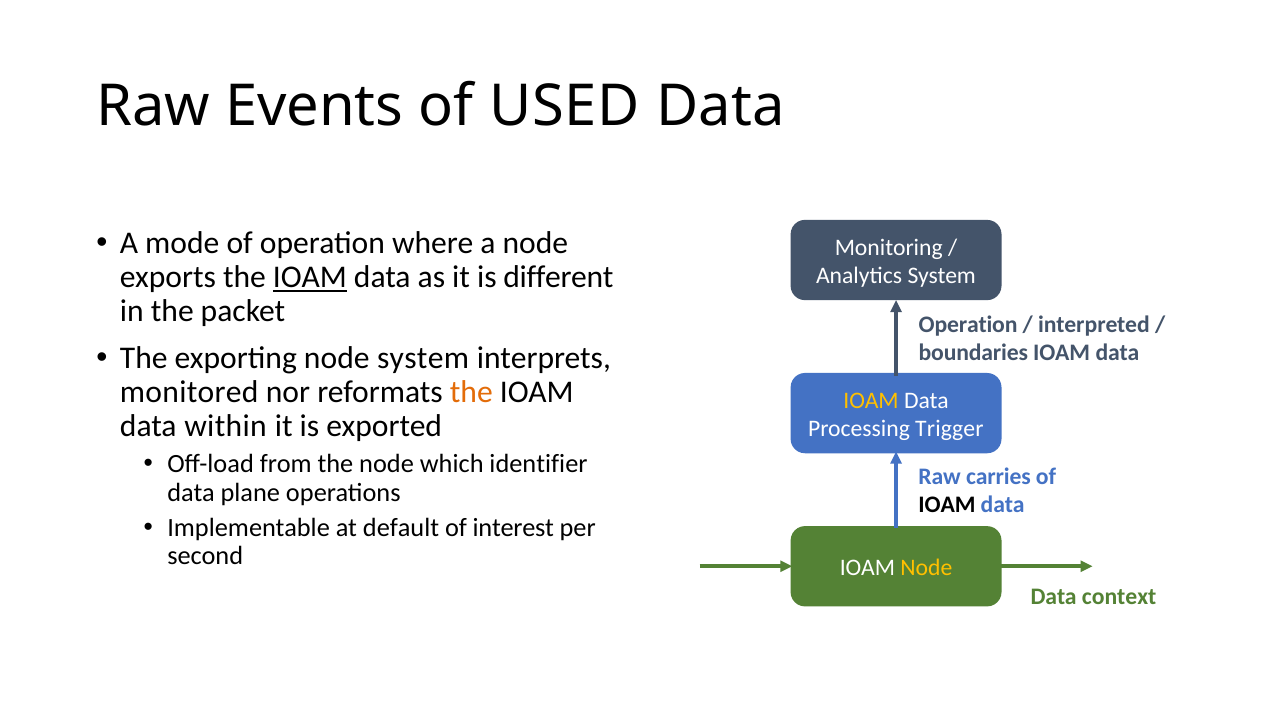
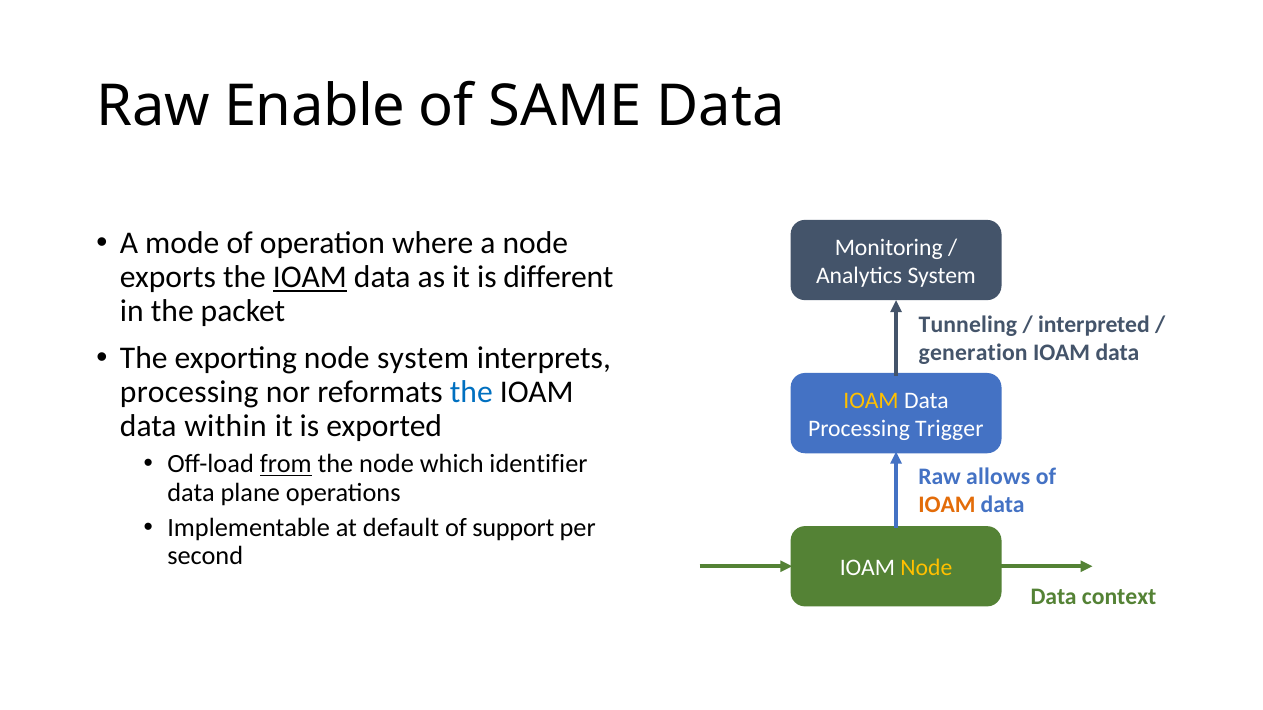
Events: Events -> Enable
USED: USED -> SAME
Operation at (968, 324): Operation -> Tunneling
boundaries: boundaries -> generation
monitored at (189, 393): monitored -> processing
the at (471, 393) colour: orange -> blue
from underline: none -> present
carries: carries -> allows
IOAM at (947, 505) colour: black -> orange
interest: interest -> support
